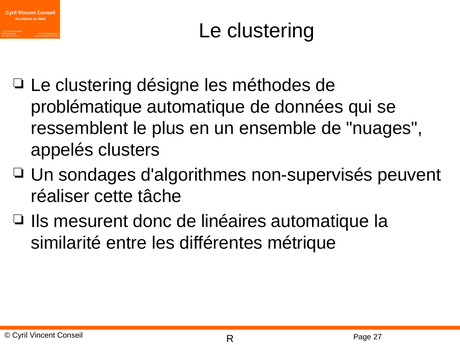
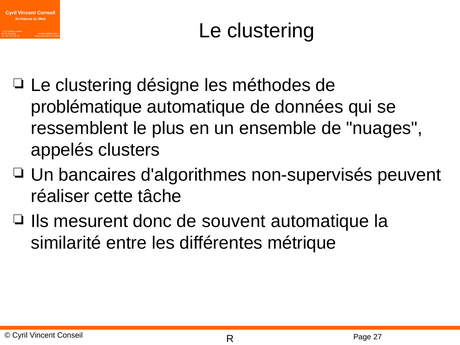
sondages: sondages -> bancaires
linéaires: linéaires -> souvent
